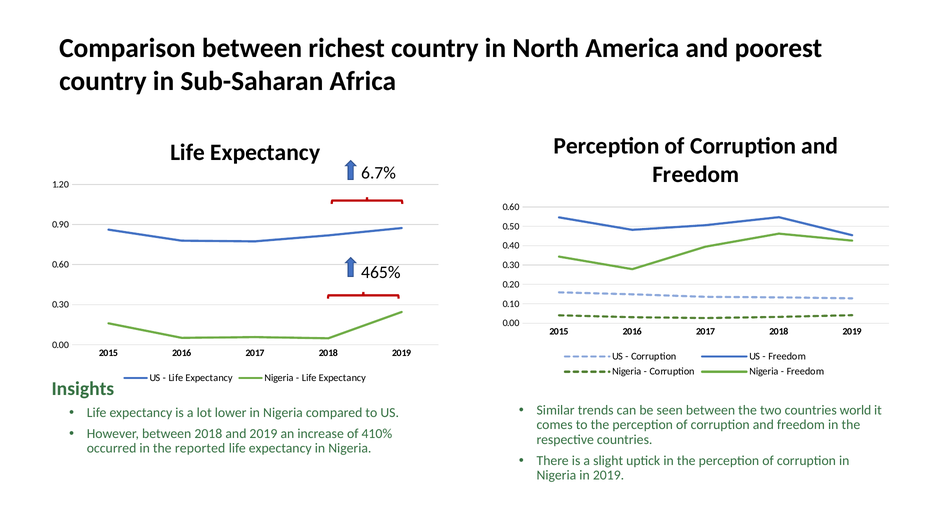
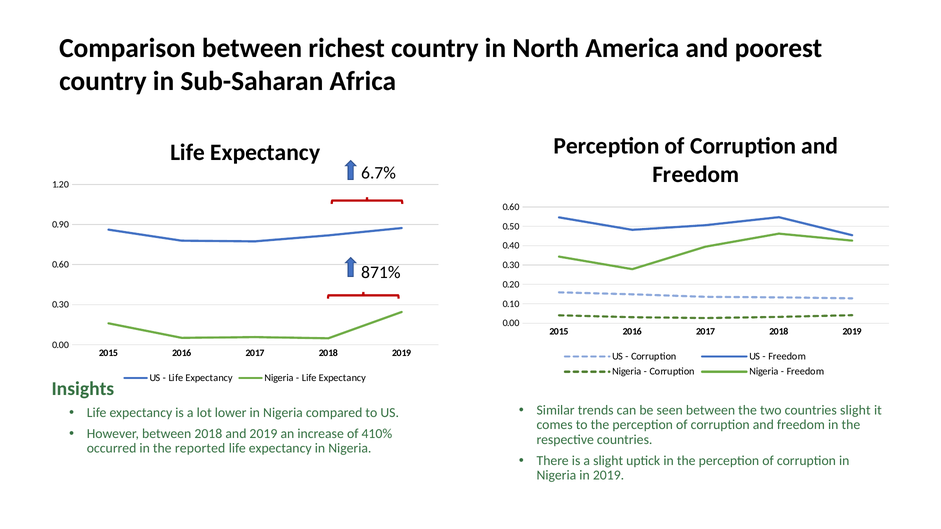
465%: 465% -> 871%
countries world: world -> slight
